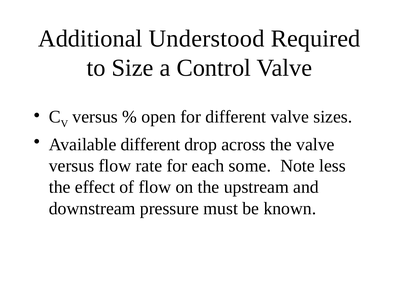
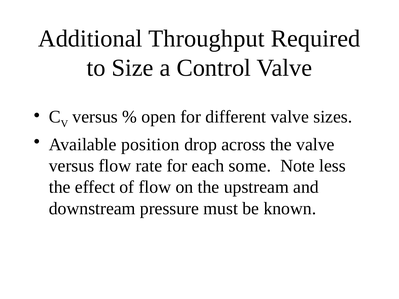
Understood: Understood -> Throughput
Available different: different -> position
